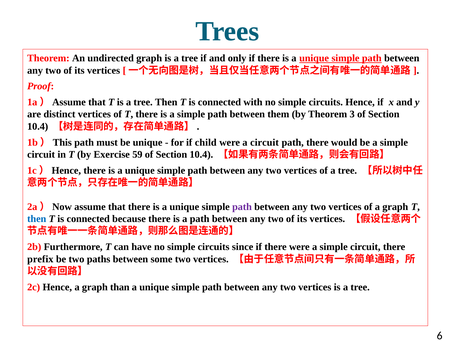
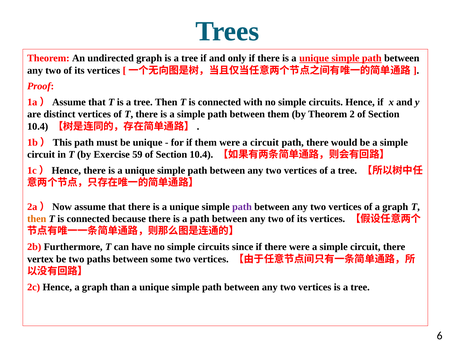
3: 3 -> 2
if child: child -> them
then at (37, 219) colour: blue -> orange
prefix: prefix -> vertex
